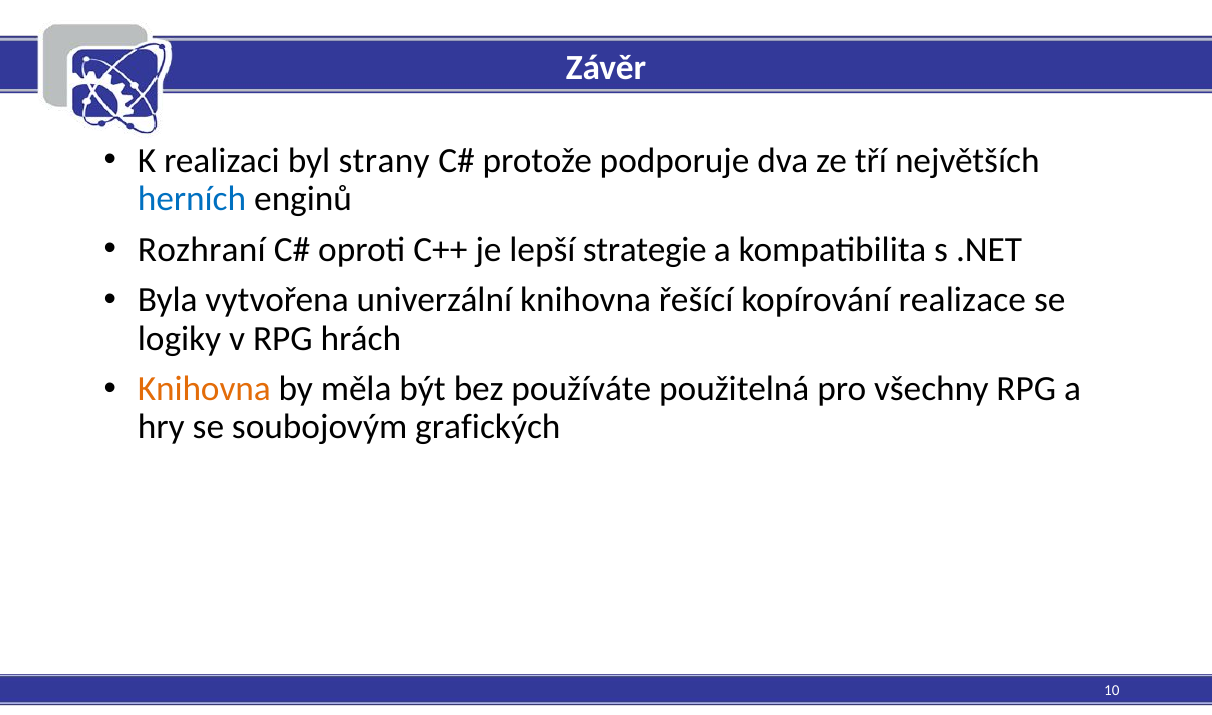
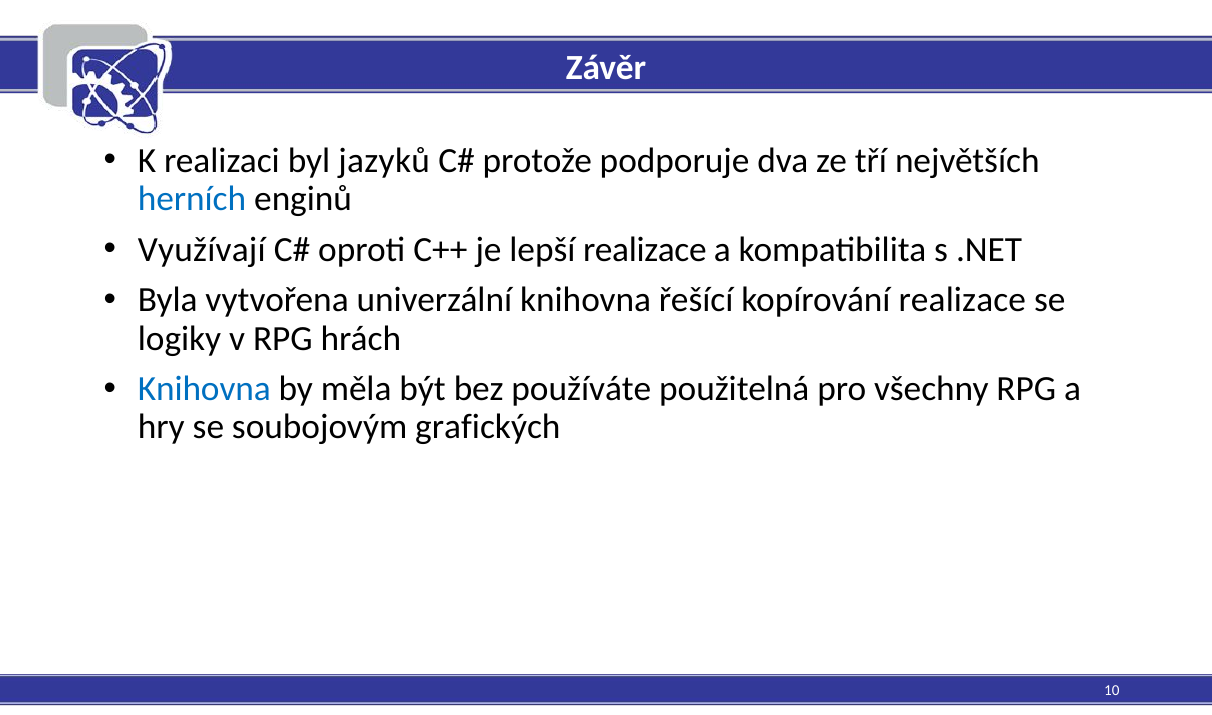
strany: strany -> jazyků
Rozhraní: Rozhraní -> Využívají
lepší strategie: strategie -> realizace
Knihovna at (204, 390) colour: orange -> blue
